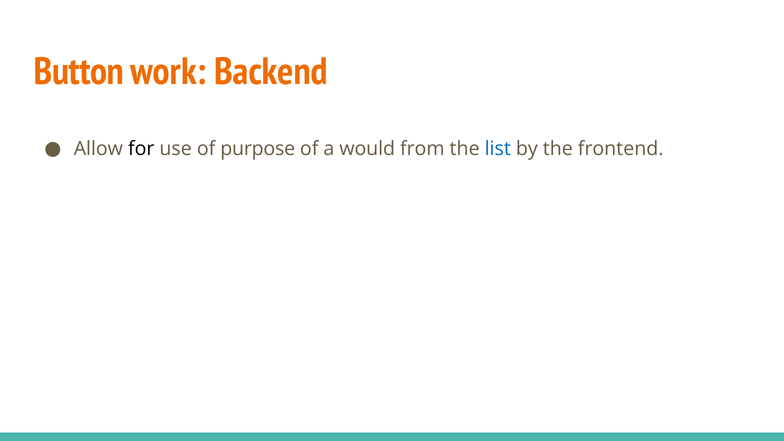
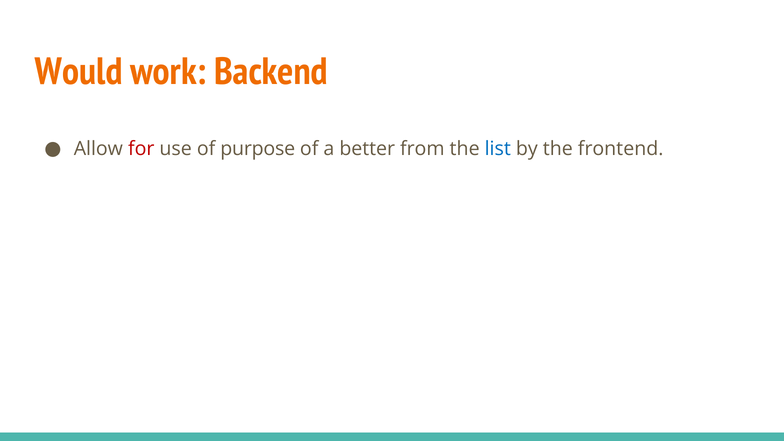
Button: Button -> Would
for colour: black -> red
would: would -> better
